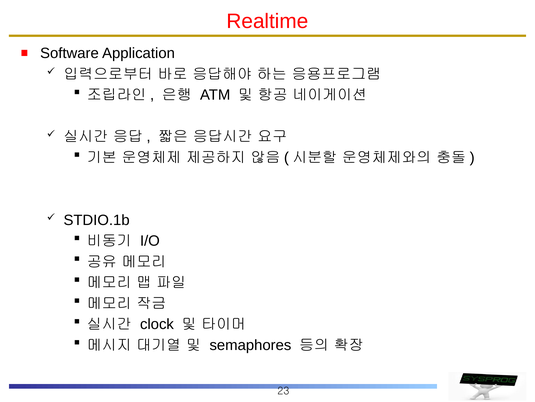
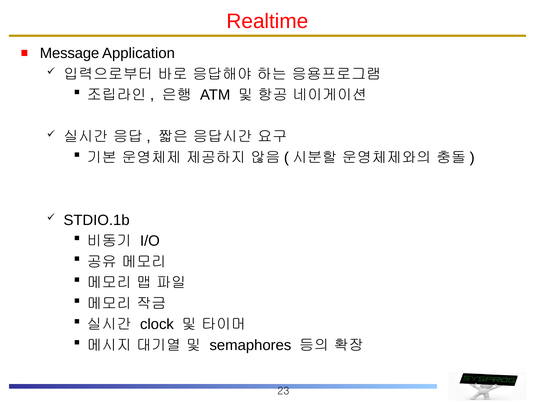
Software: Software -> Message
